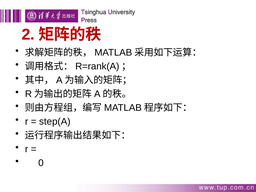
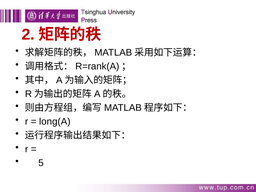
step(A: step(A -> long(A
0: 0 -> 5
